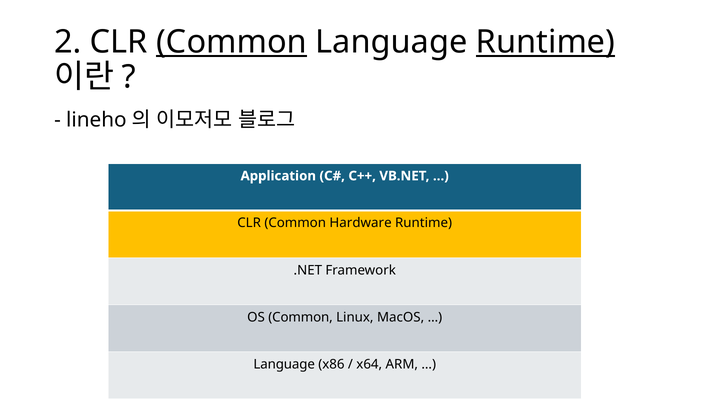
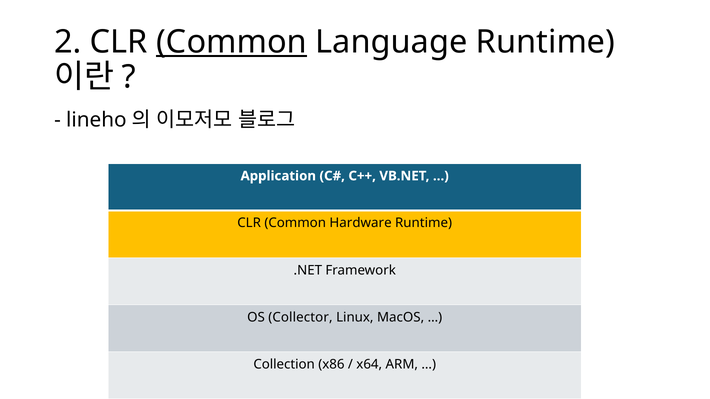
Runtime at (545, 42) underline: present -> none
OS Common: Common -> Collector
Language at (284, 365): Language -> Collection
